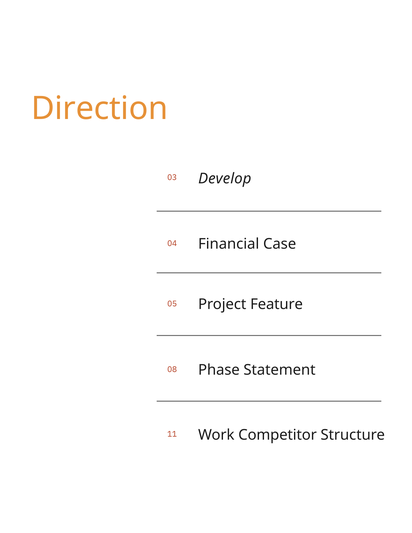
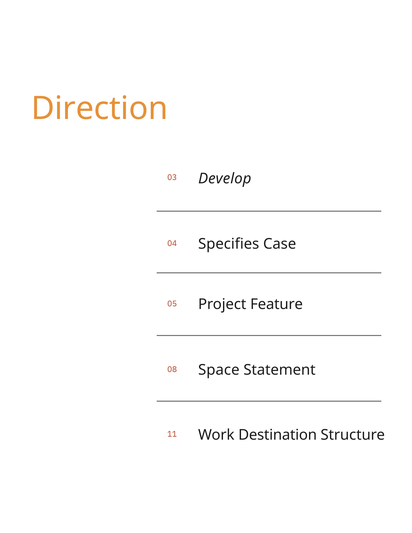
Financial: Financial -> Specifies
Phase: Phase -> Space
Competitor: Competitor -> Destination
